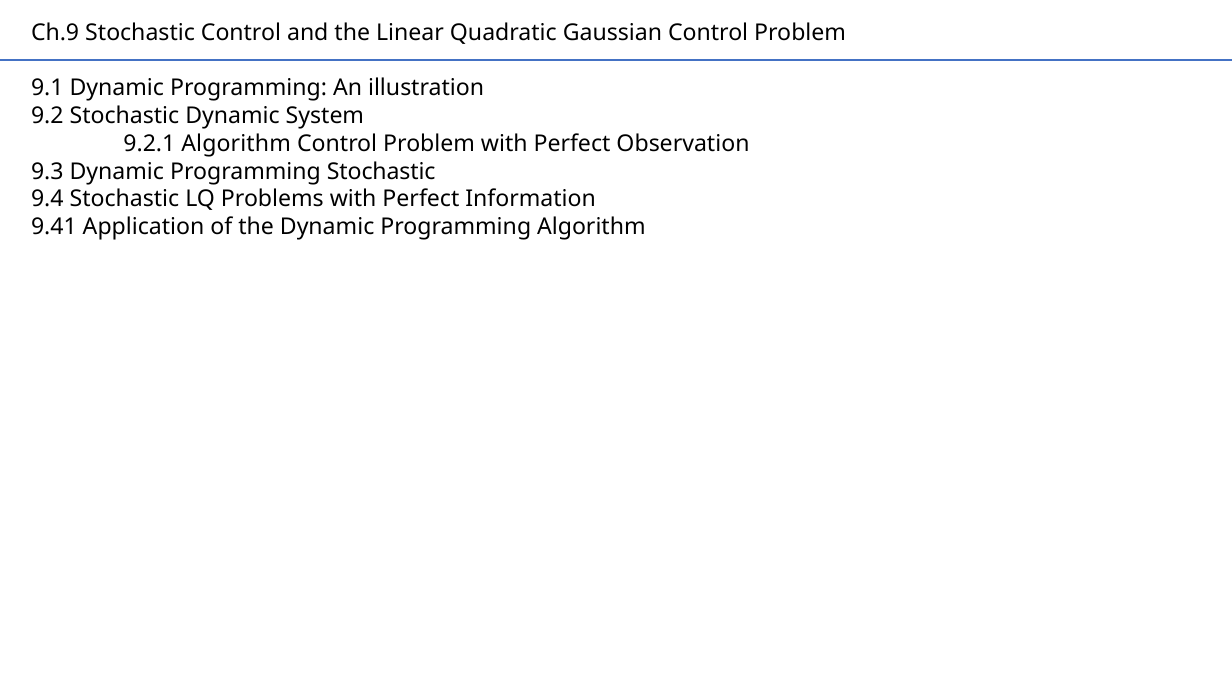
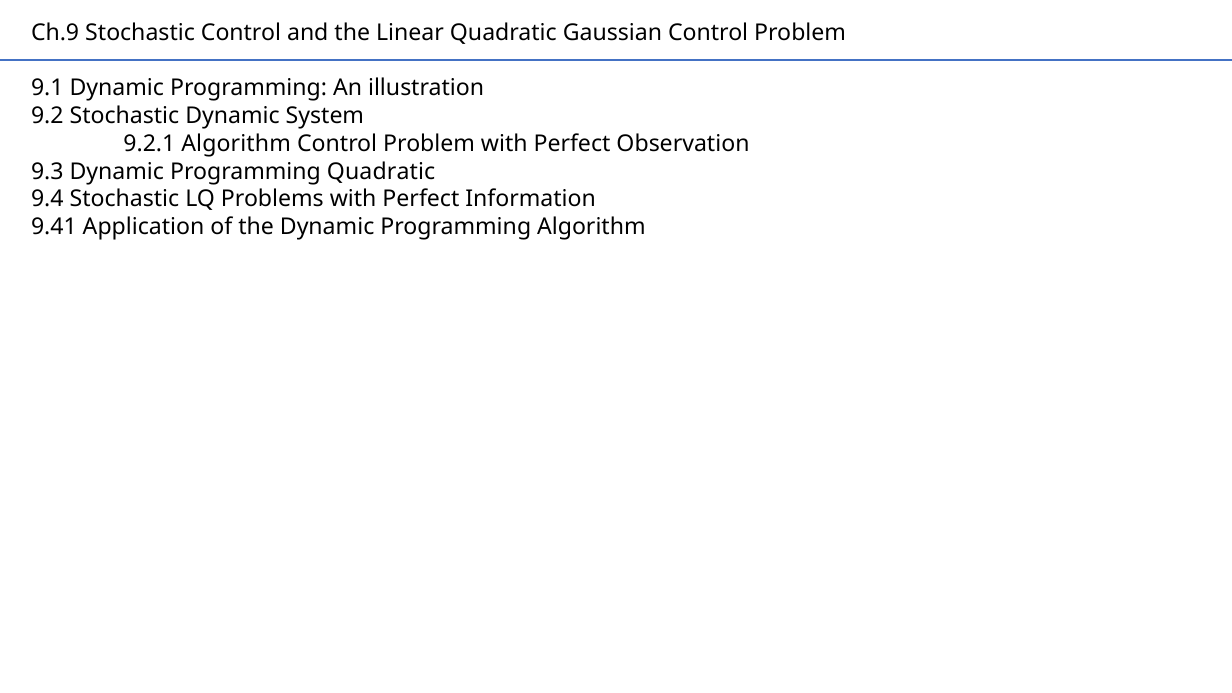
Programming Stochastic: Stochastic -> Quadratic
